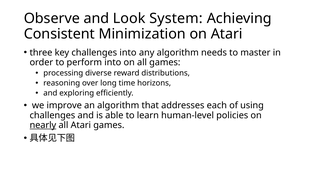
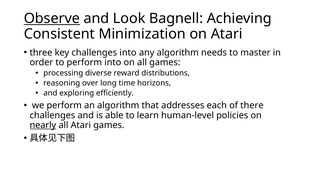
Observe underline: none -> present
System: System -> Bagnell
we improve: improve -> perform
using: using -> there
